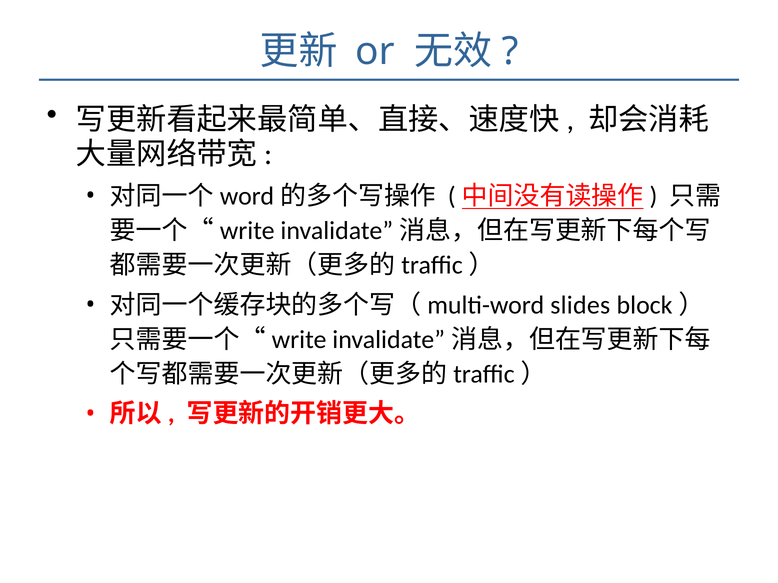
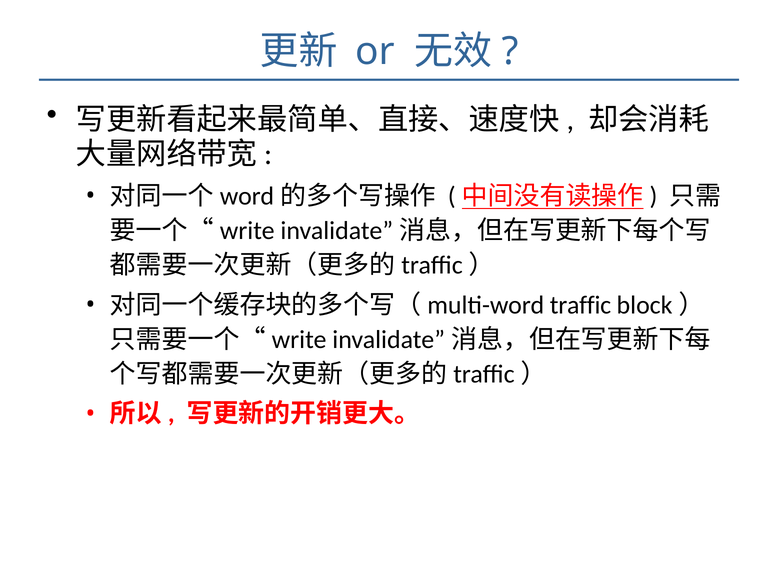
slides: slides -> traffic
